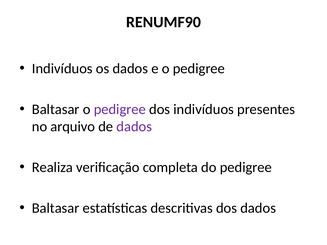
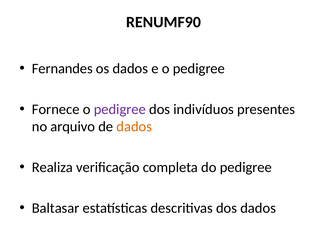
Indivíduos at (62, 69): Indivíduos -> Fernandes
Baltasar at (56, 109): Baltasar -> Fornece
dados at (134, 127) colour: purple -> orange
